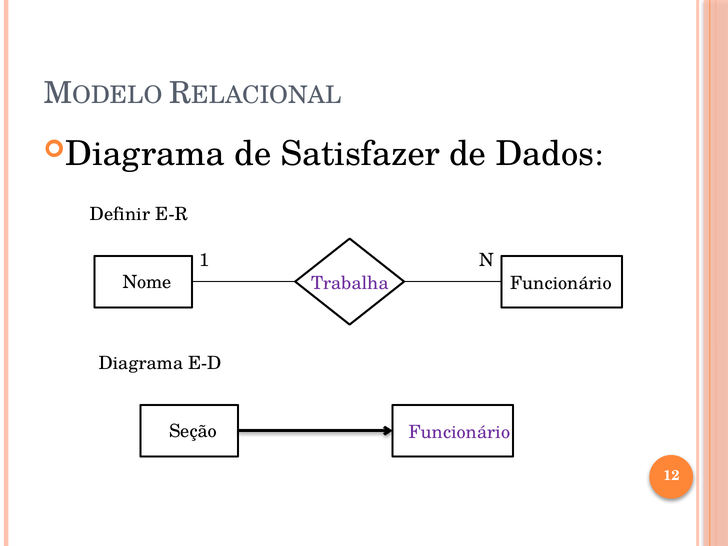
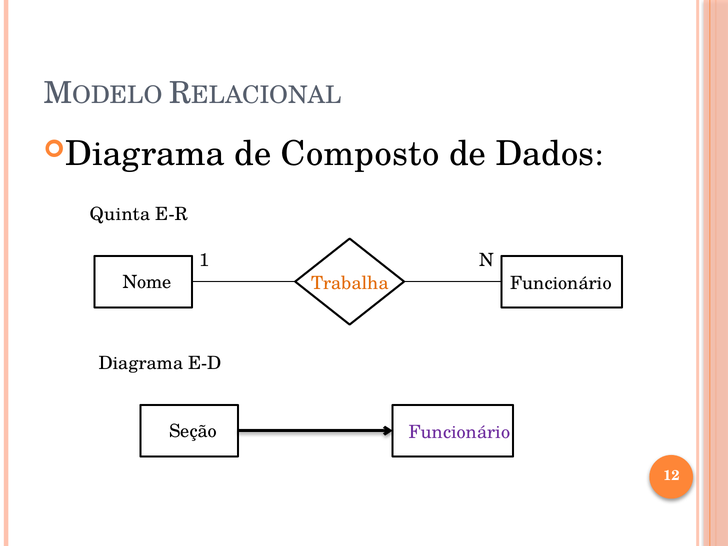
Satisfazer: Satisfazer -> Composto
Definir: Definir -> Quinta
Trabalha colour: purple -> orange
